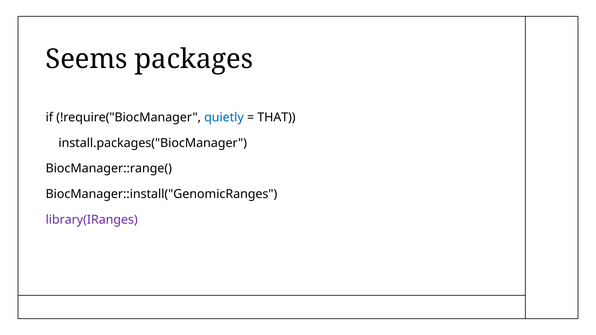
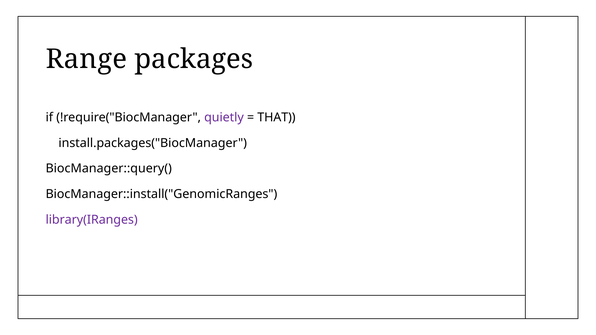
Seems: Seems -> Range
quietly colour: blue -> purple
BiocManager::range(: BiocManager::range( -> BiocManager::query(
